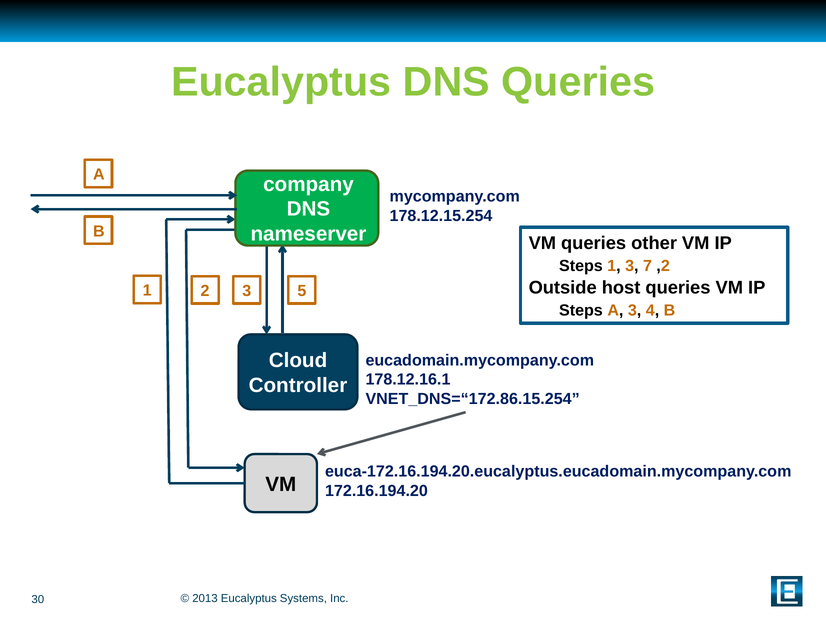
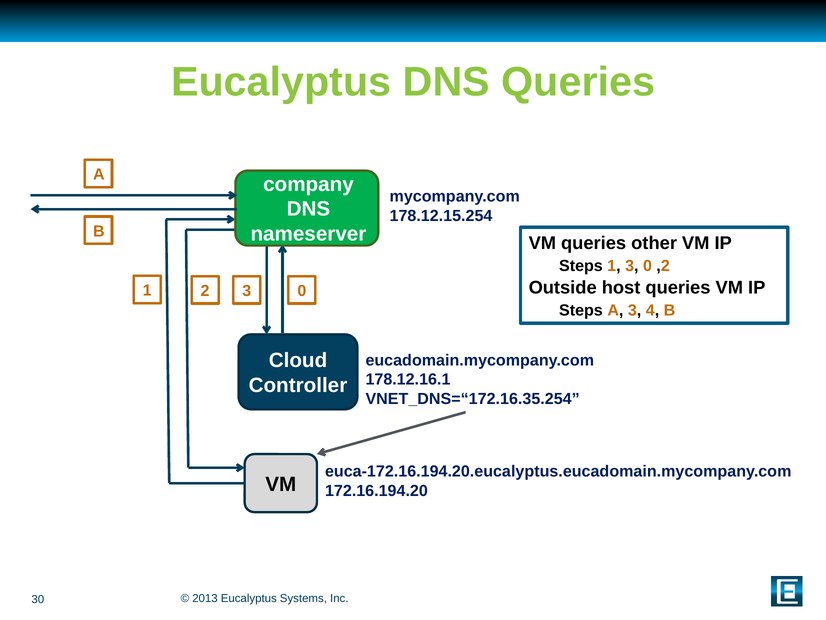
3 7: 7 -> 0
1 5: 5 -> 0
VNET_DNS=“172.86.15.254: VNET_DNS=“172.86.15.254 -> VNET_DNS=“172.16.35.254
